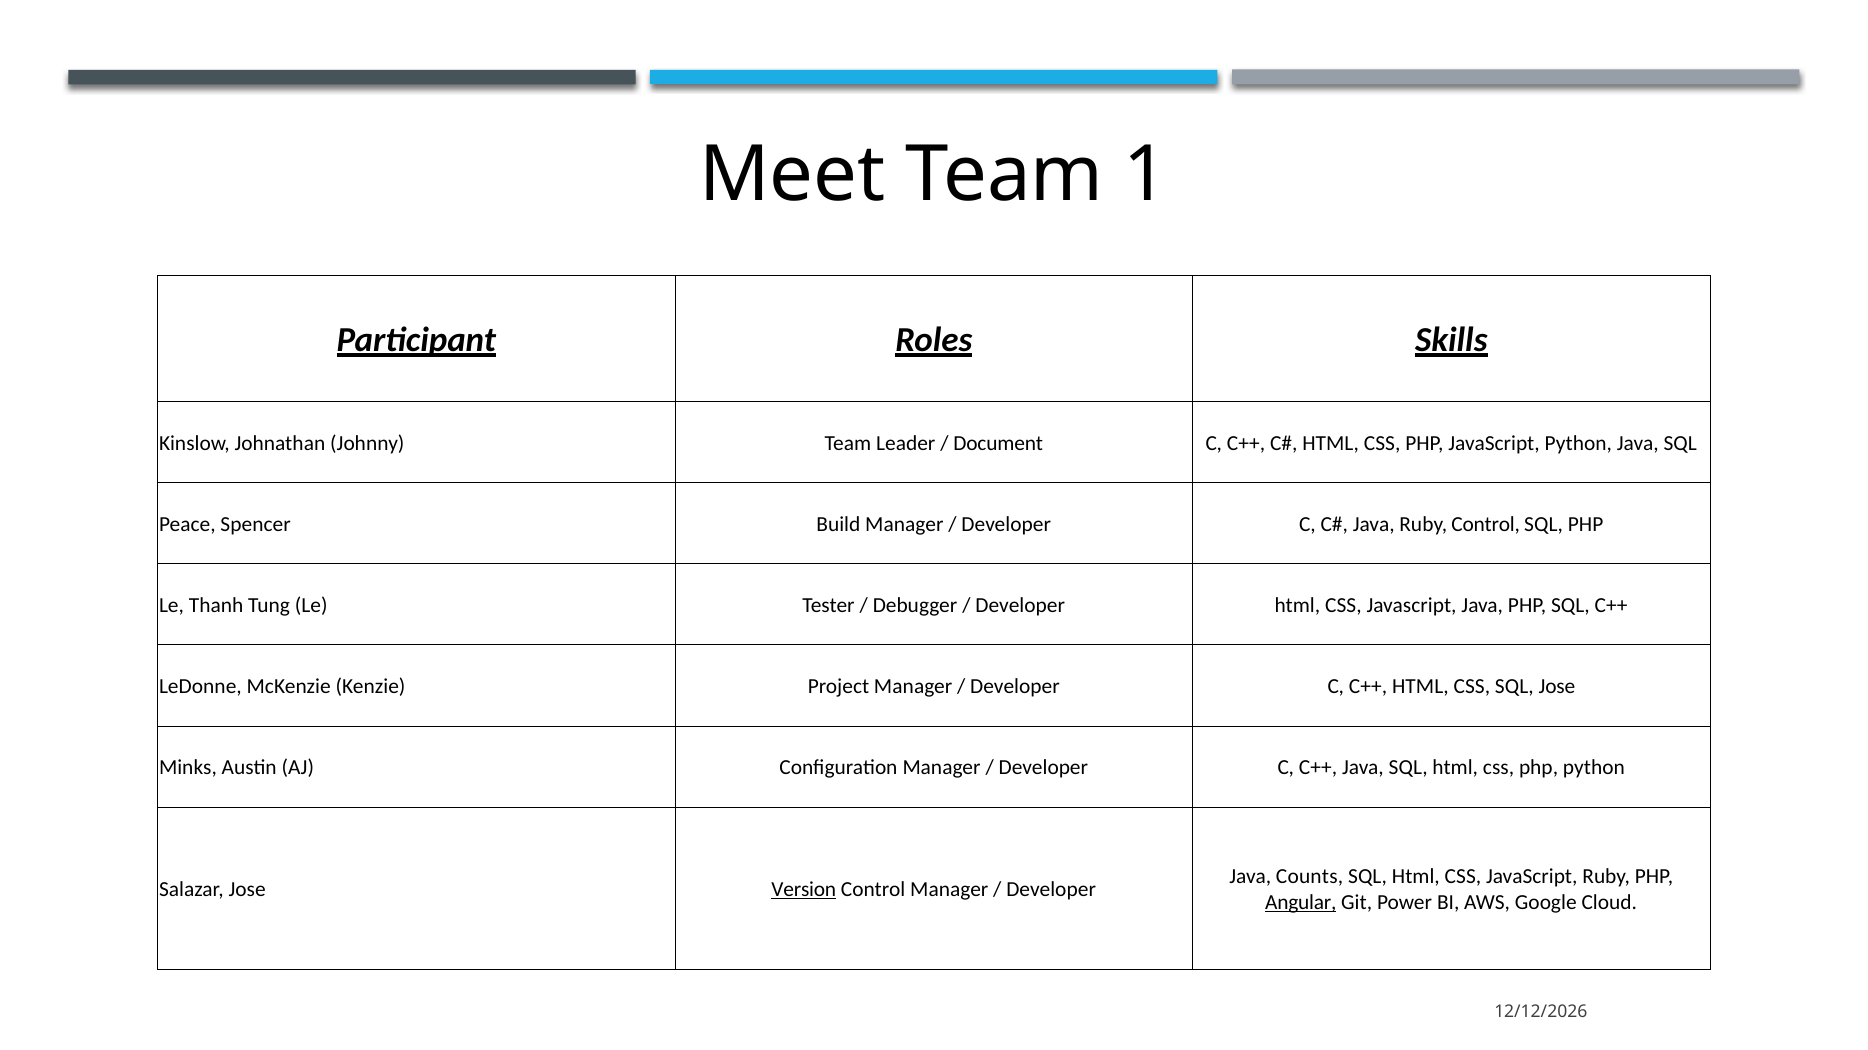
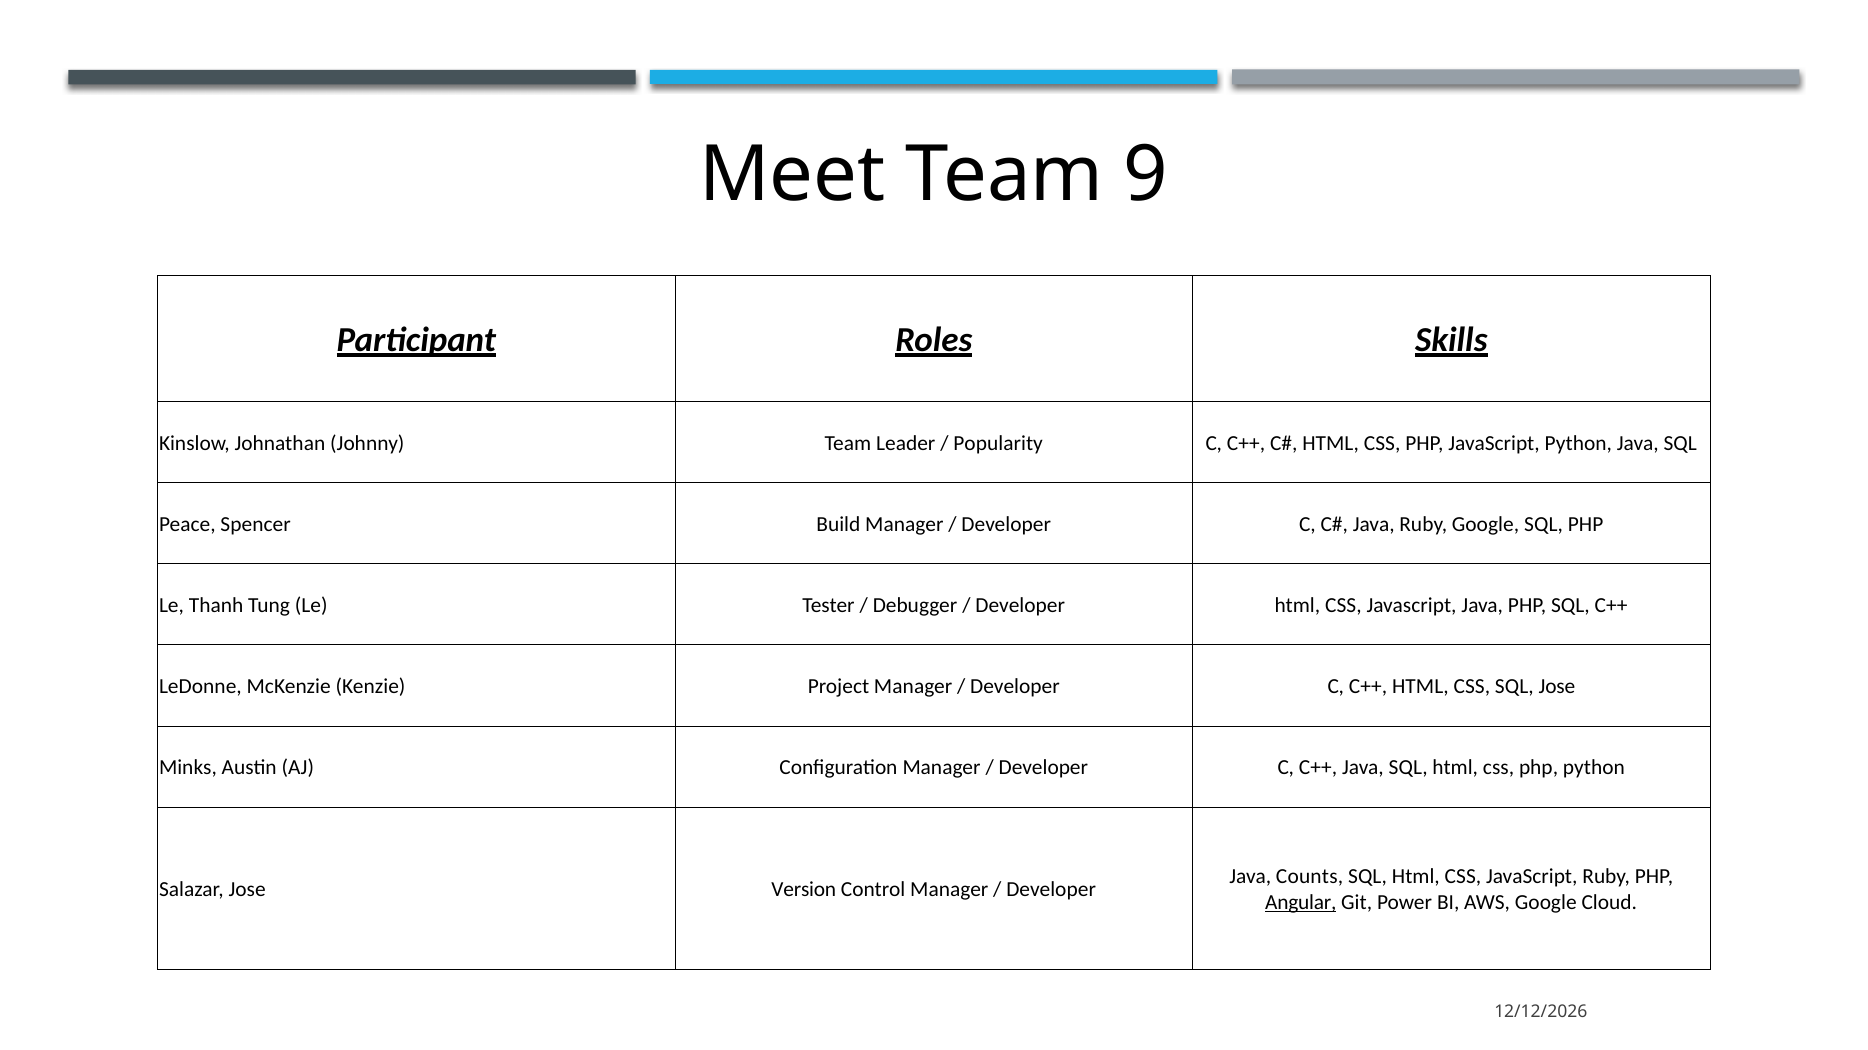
1: 1 -> 9
Document: Document -> Popularity
Ruby Control: Control -> Google
Version underline: present -> none
